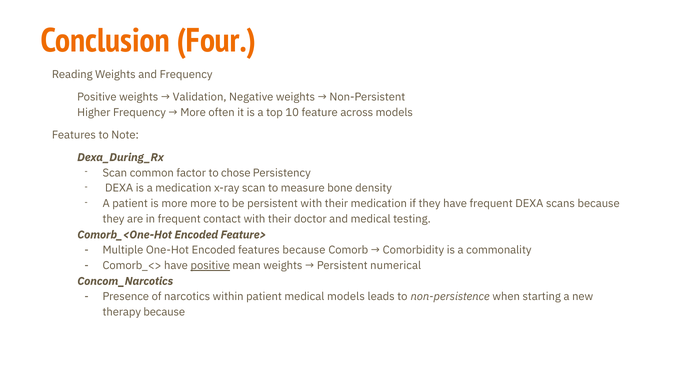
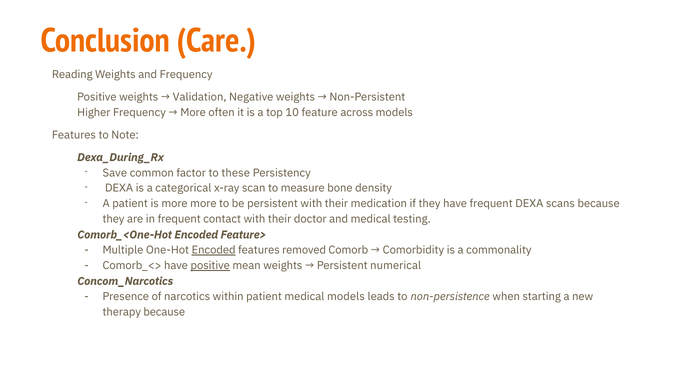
Four: Four -> Care
Scan at (115, 173): Scan -> Save
chose: chose -> these
a medication: medication -> categorical
Encoded at (214, 250) underline: none -> present
features because: because -> removed
